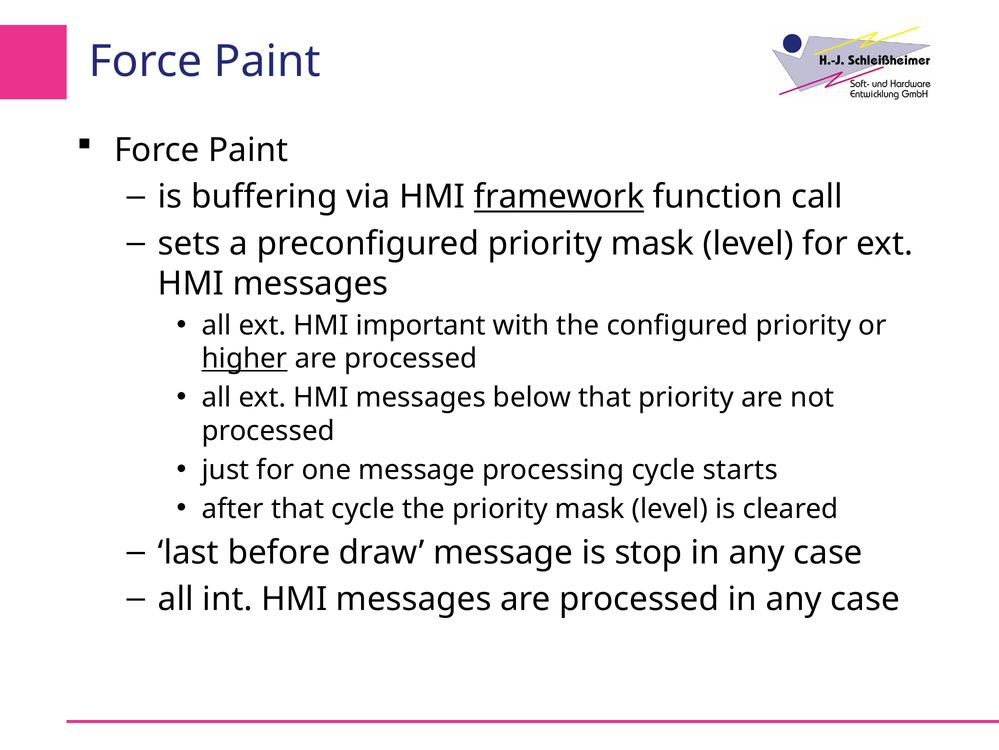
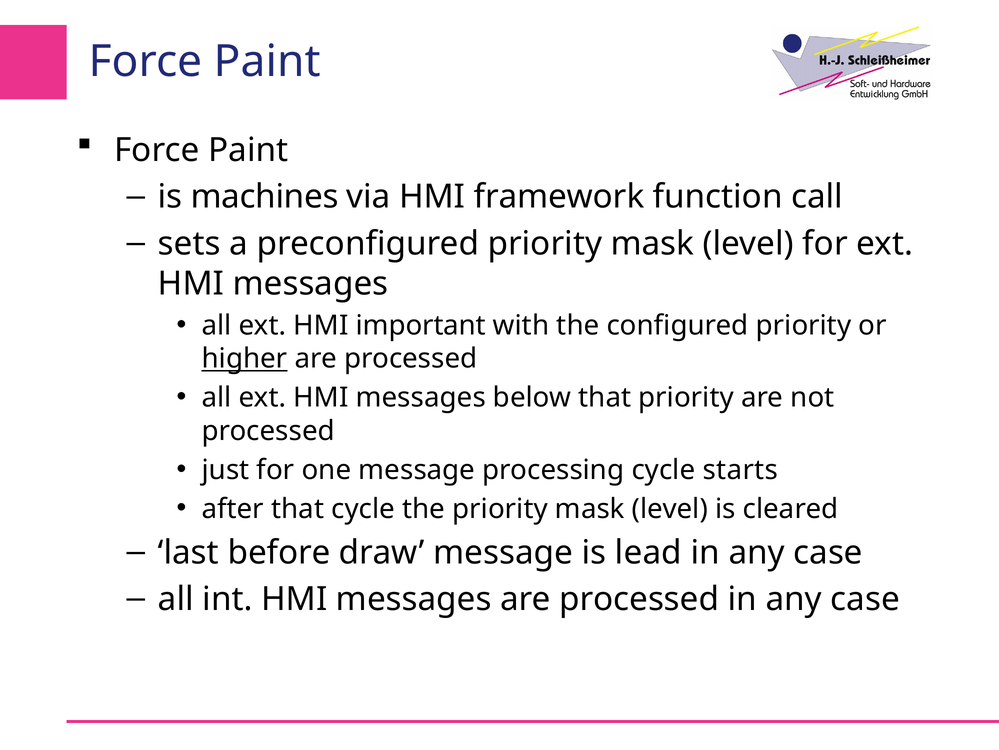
buffering: buffering -> machines
framework underline: present -> none
stop: stop -> lead
